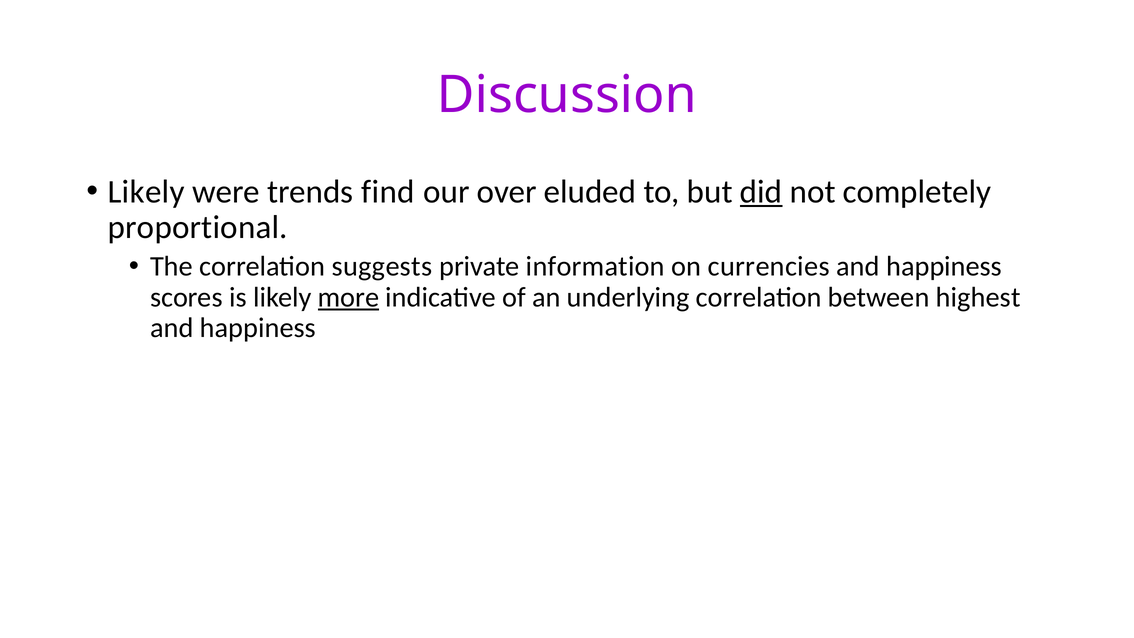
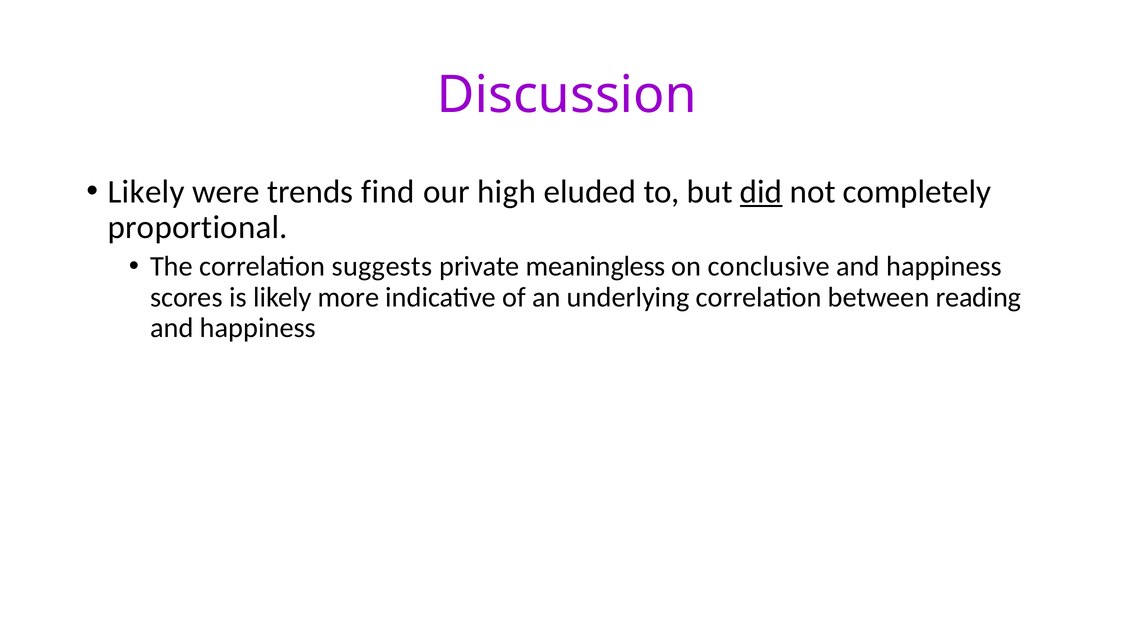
over: over -> high
information: information -> meaningless
currencies: currencies -> conclusive
more underline: present -> none
highest: highest -> reading
